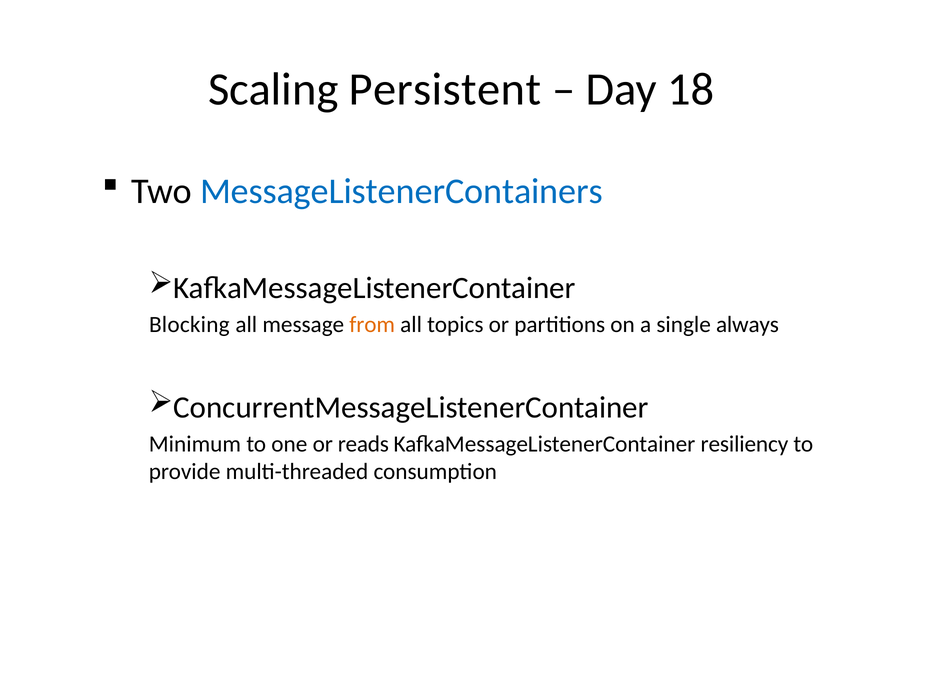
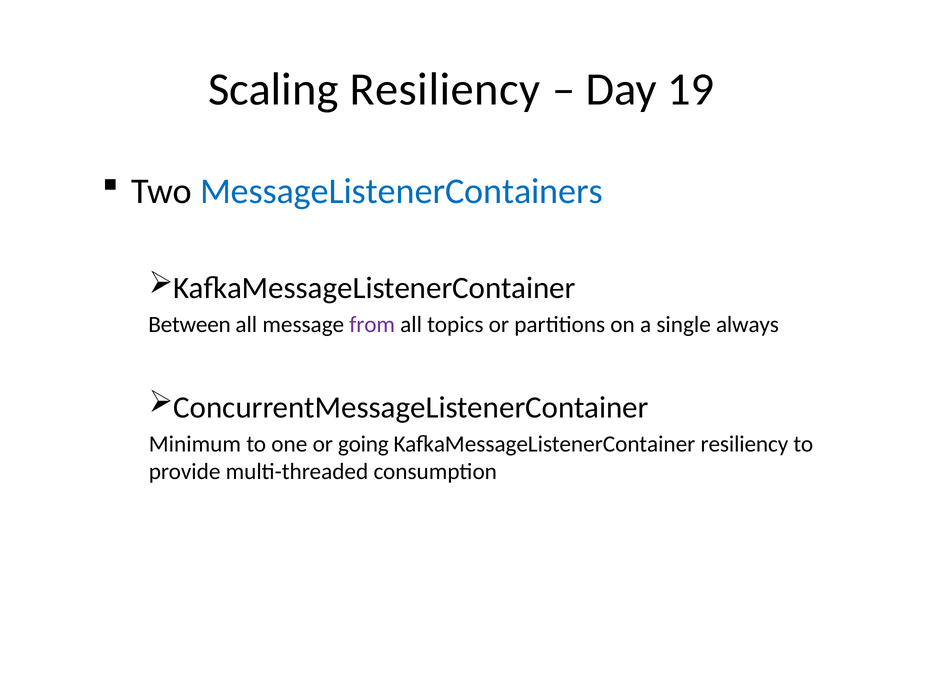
Scaling Persistent: Persistent -> Resiliency
18: 18 -> 19
Blocking: Blocking -> Between
from colour: orange -> purple
reads: reads -> going
